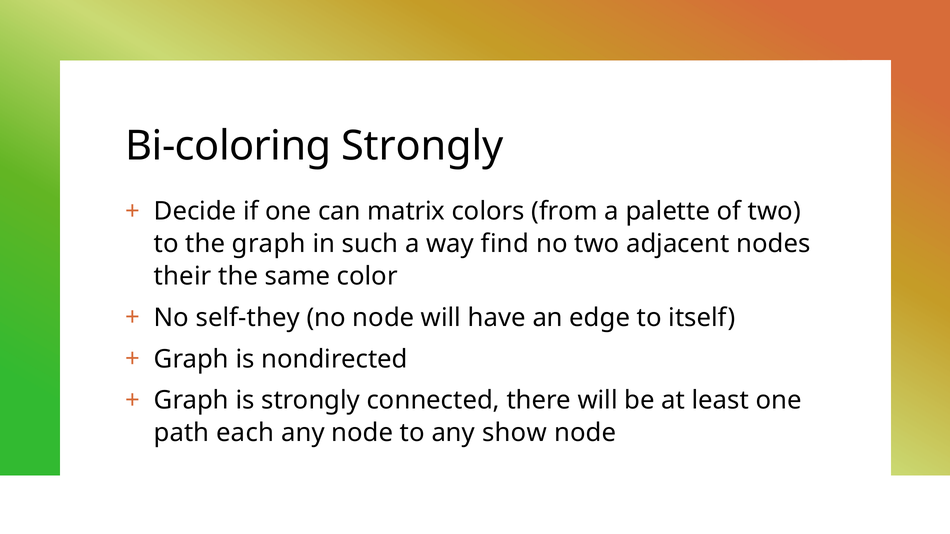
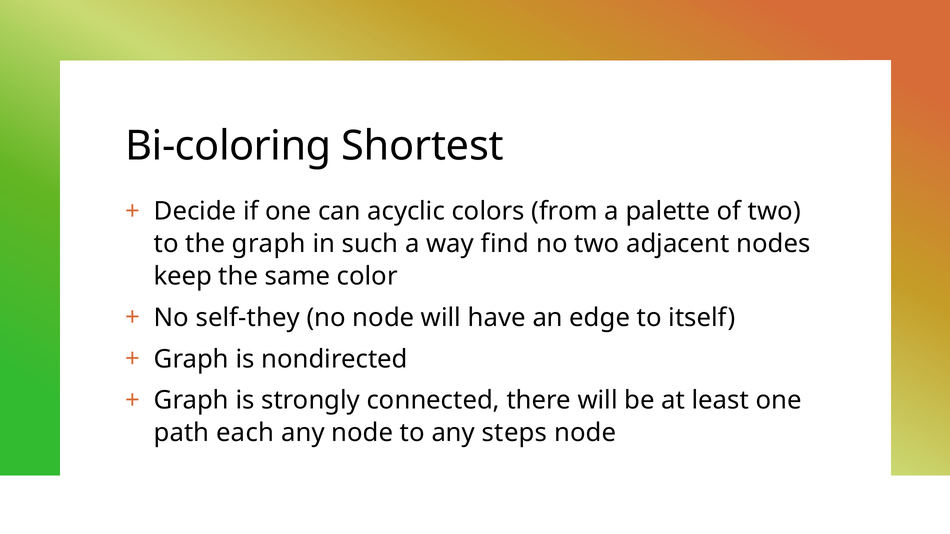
Bi-coloring Strongly: Strongly -> Shortest
matrix: matrix -> acyclic
their: their -> keep
show: show -> steps
